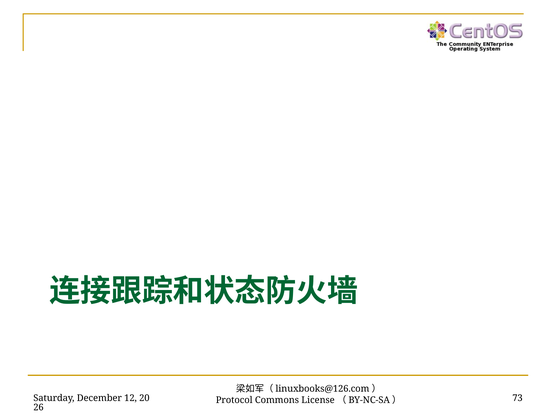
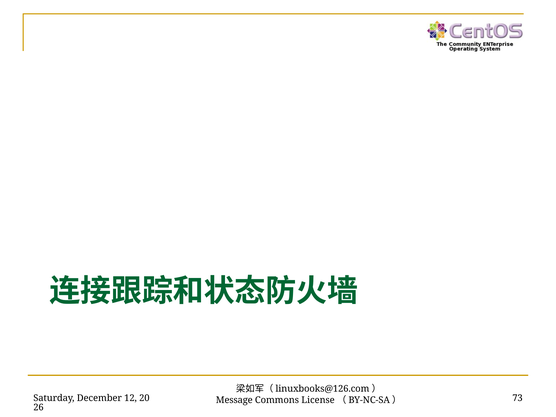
Protocol: Protocol -> Message
